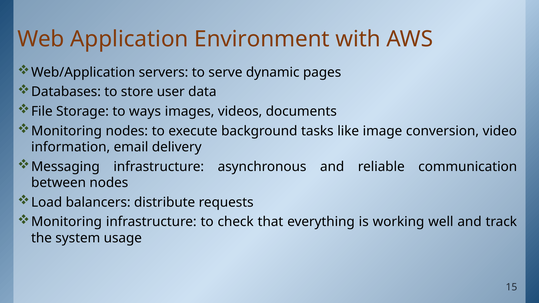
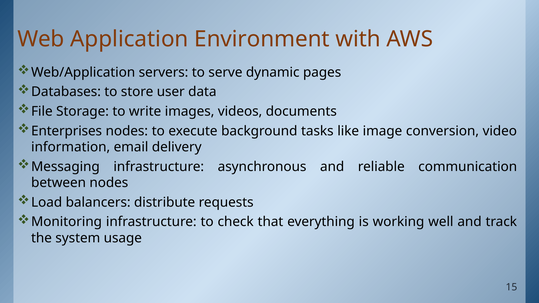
ways: ways -> write
Monitoring at (67, 131): Monitoring -> Enterprises
